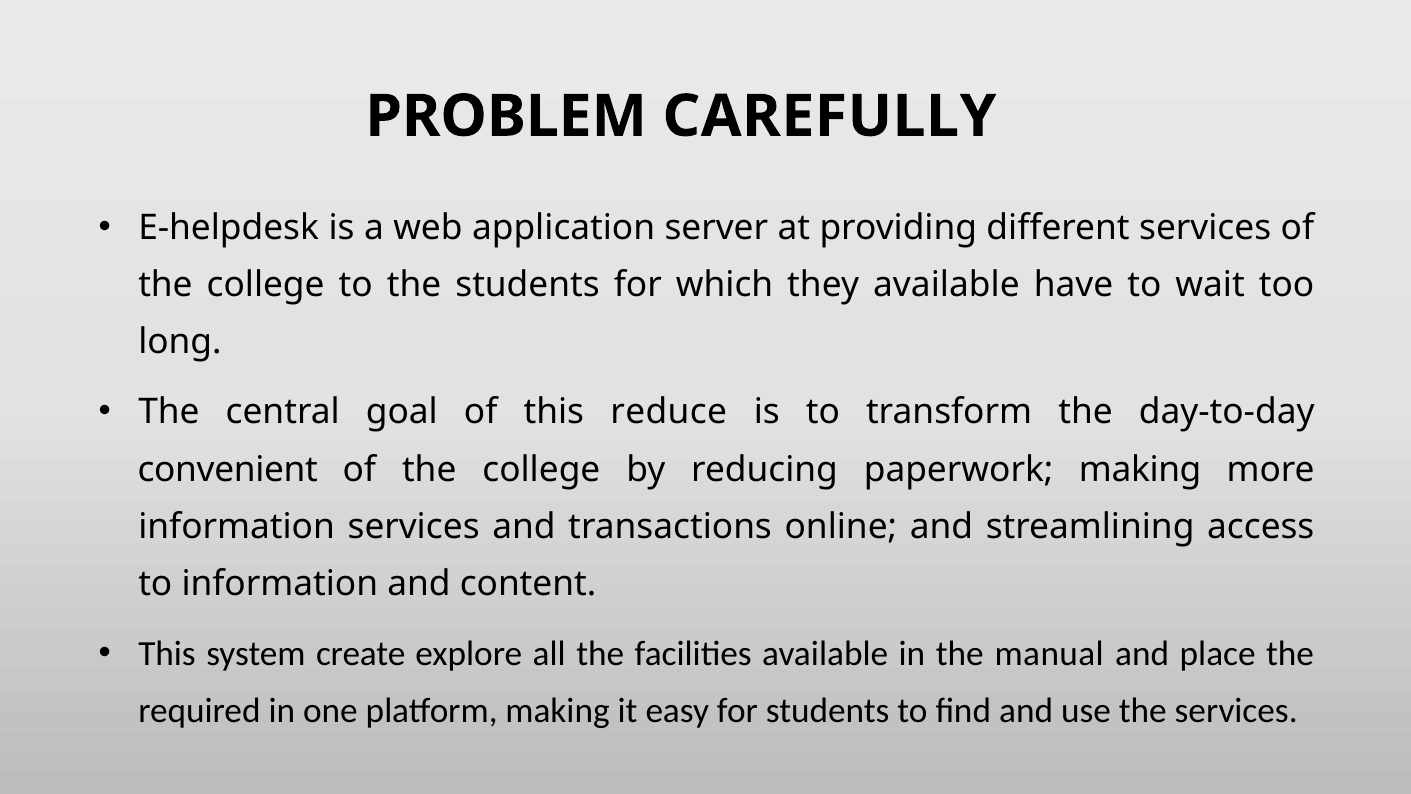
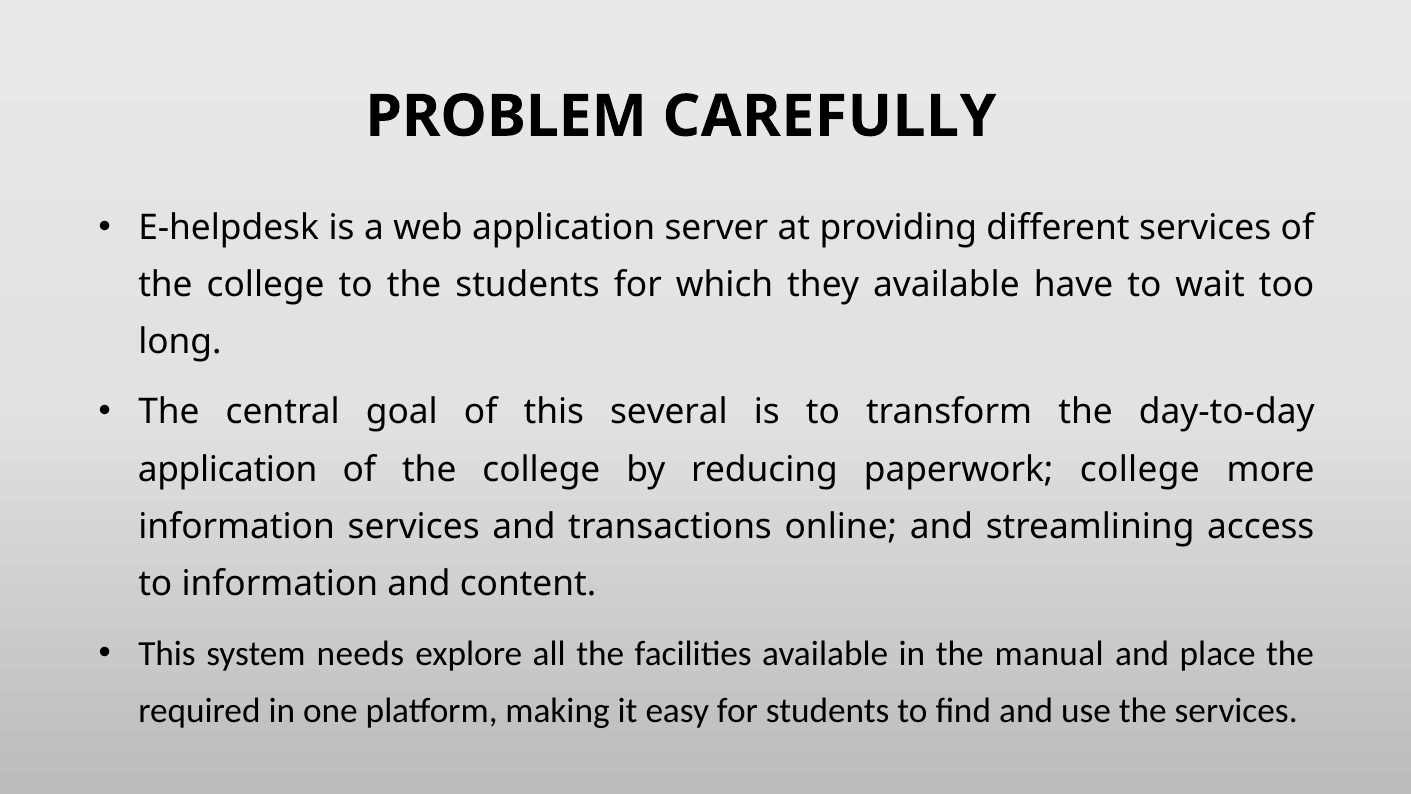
reduce: reduce -> several
convenient at (228, 469): convenient -> application
paperwork making: making -> college
create: create -> needs
